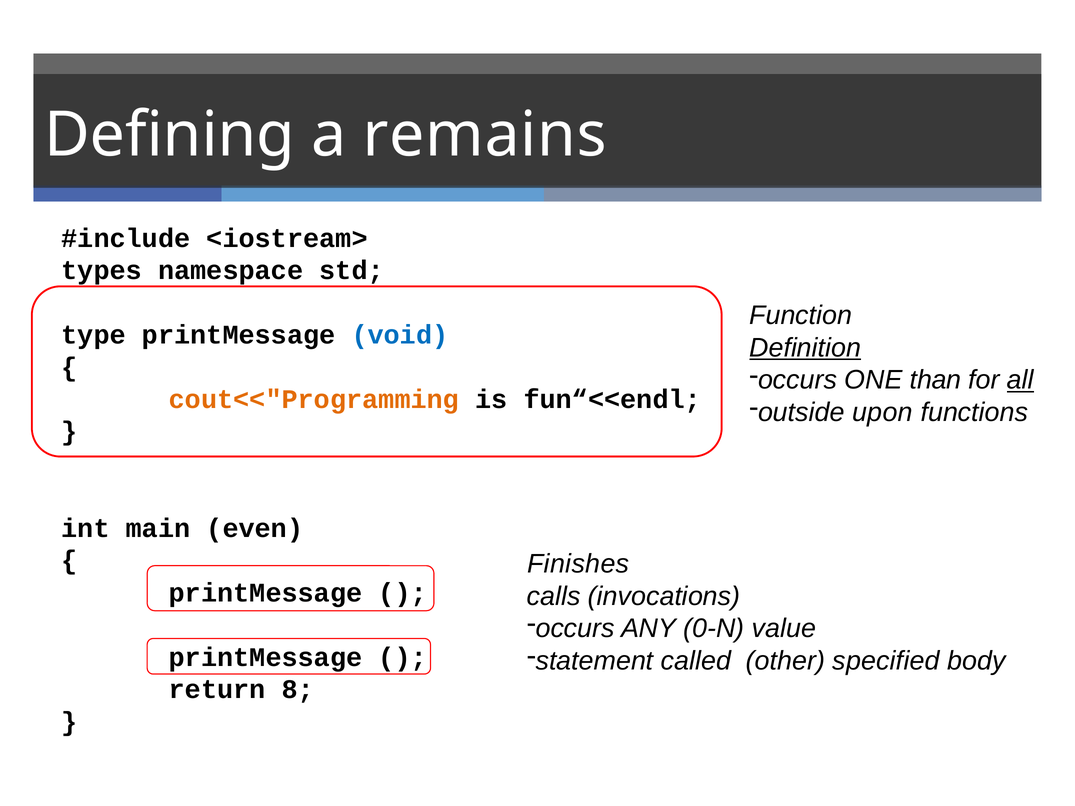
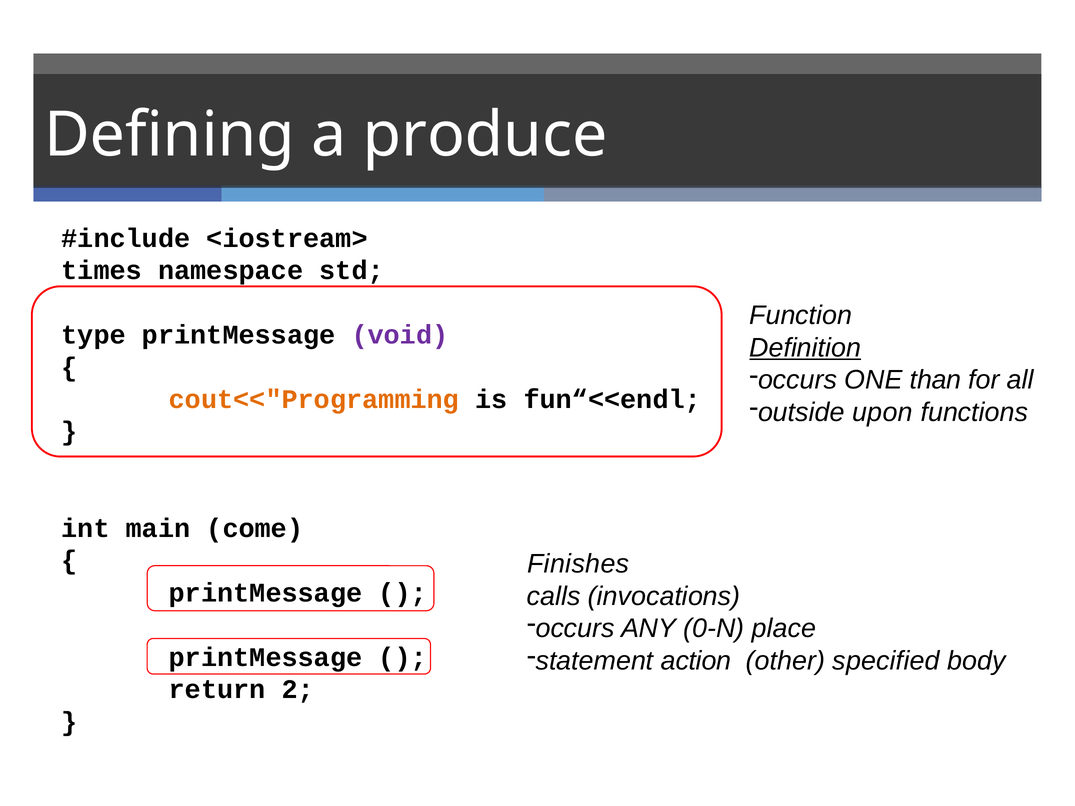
remains: remains -> produce
types: types -> times
void colour: blue -> purple
all underline: present -> none
even: even -> come
value: value -> place
called: called -> action
8: 8 -> 2
